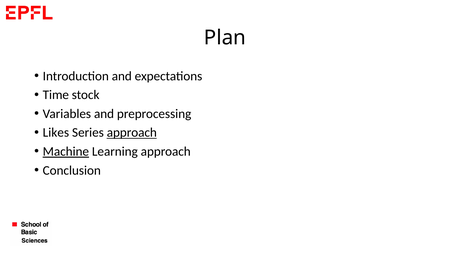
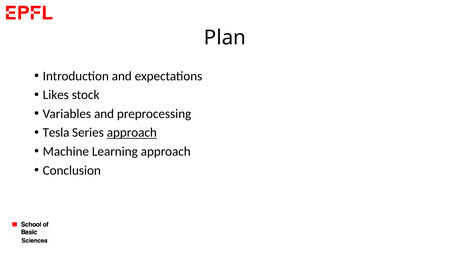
Time: Time -> Likes
Likes: Likes -> Tesla
Machine underline: present -> none
